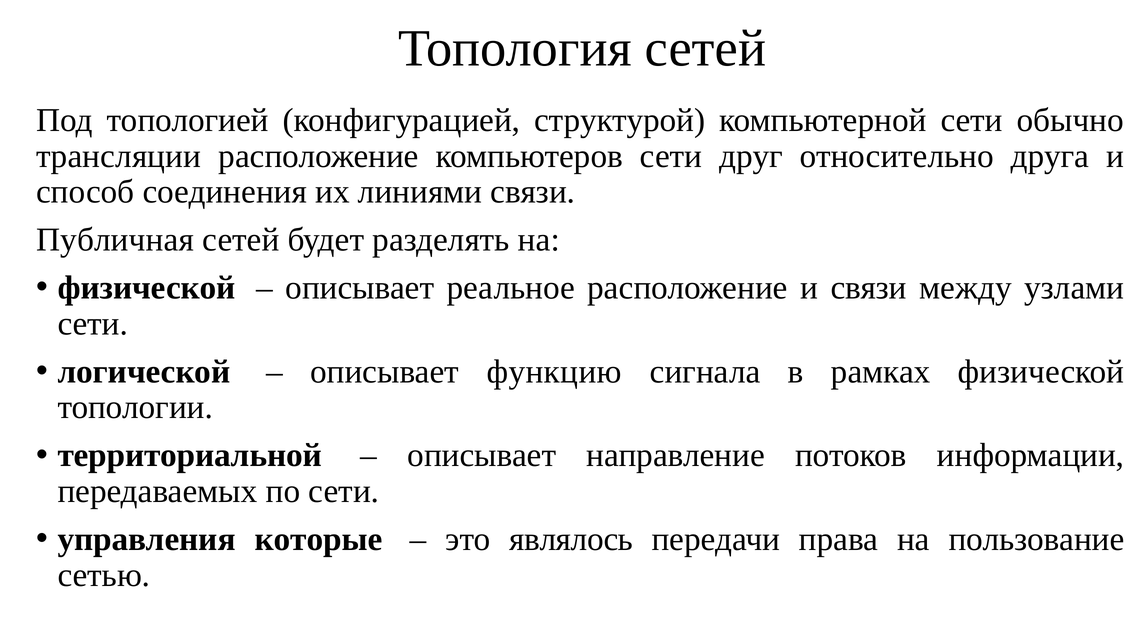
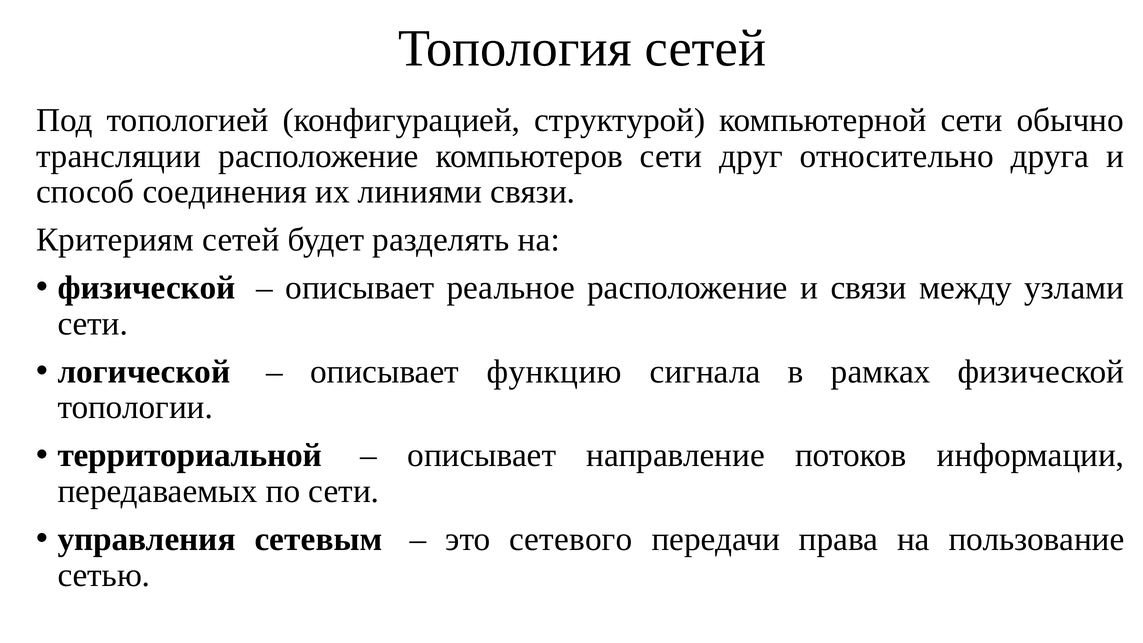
Публичная: Публичная -> Критериям
которые: которые -> сетевым
являлось: являлось -> сетевого
